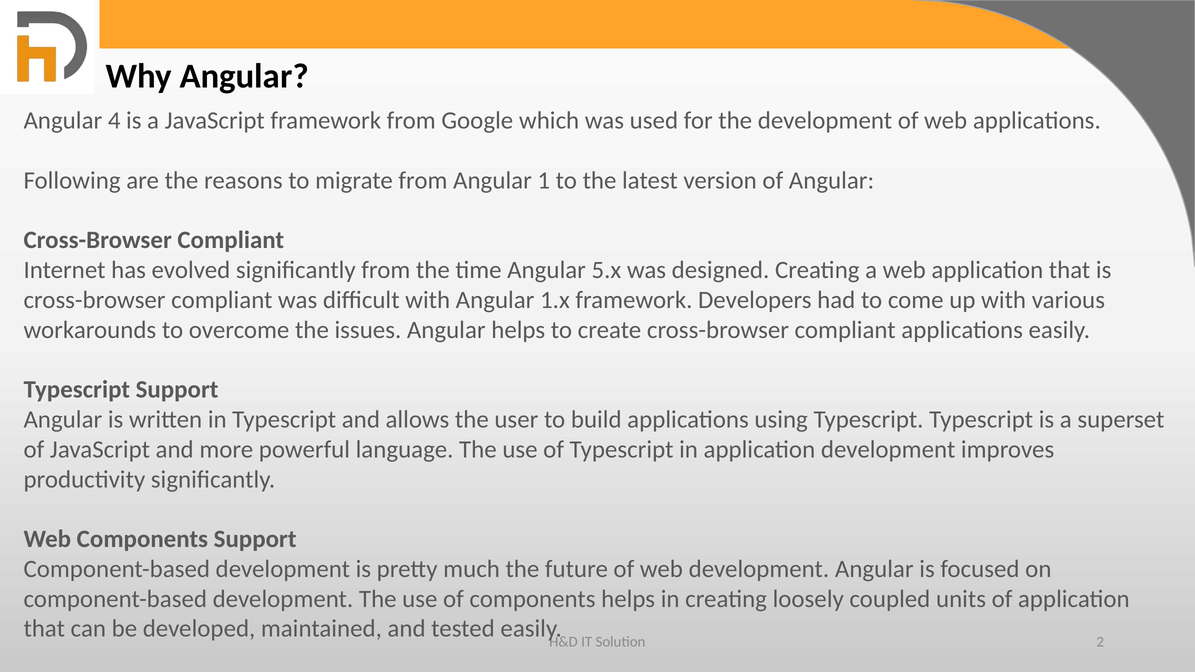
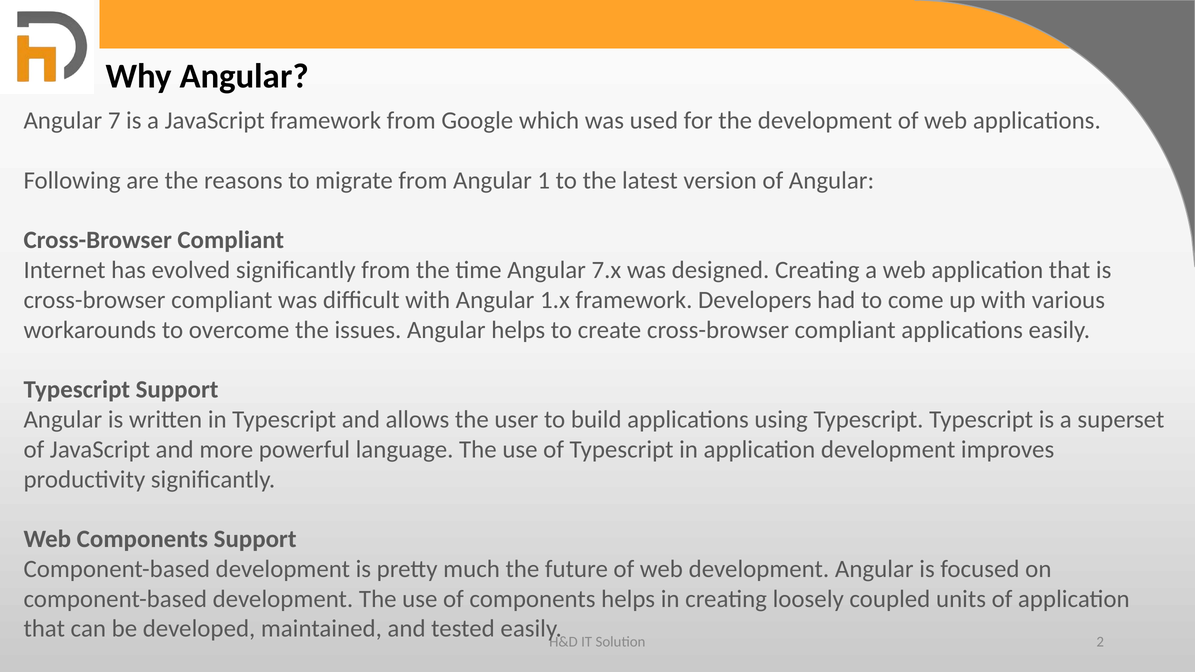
4: 4 -> 7
5.x: 5.x -> 7.x
